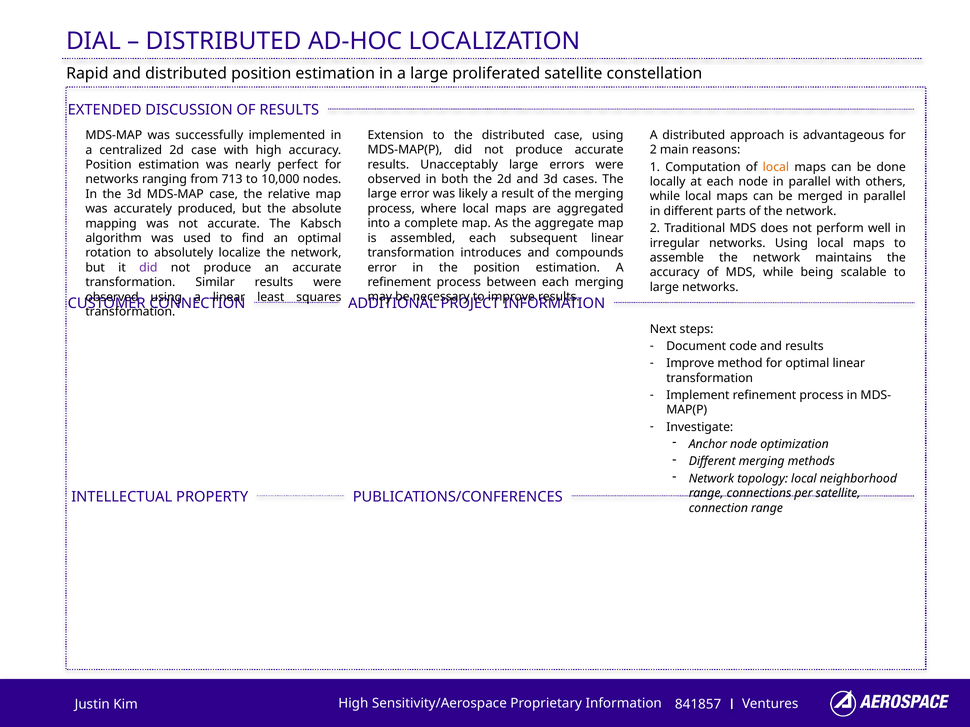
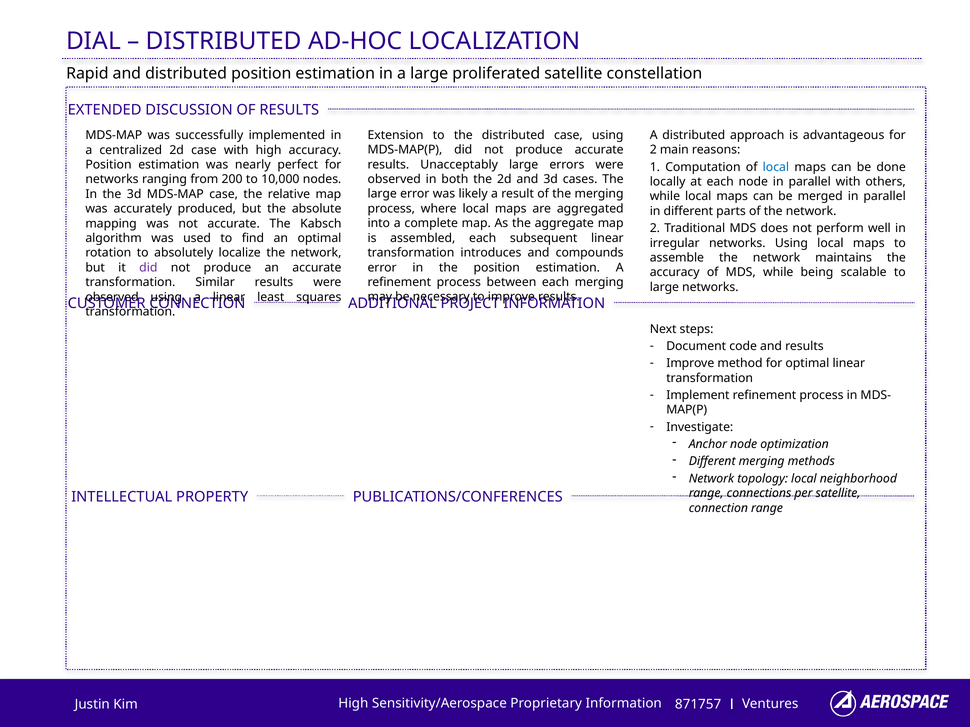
local at (776, 167) colour: orange -> blue
713: 713 -> 200
841857: 841857 -> 871757
